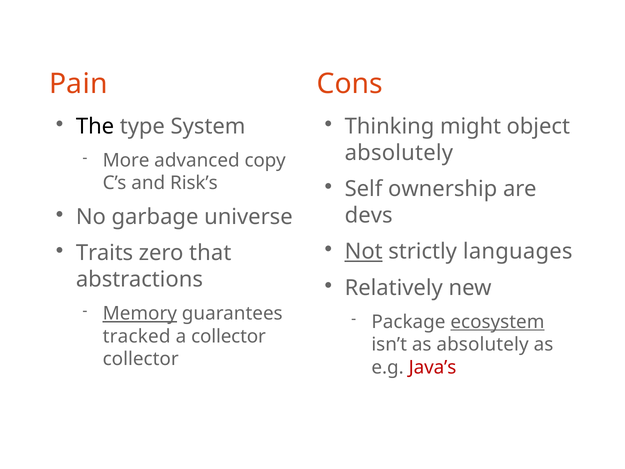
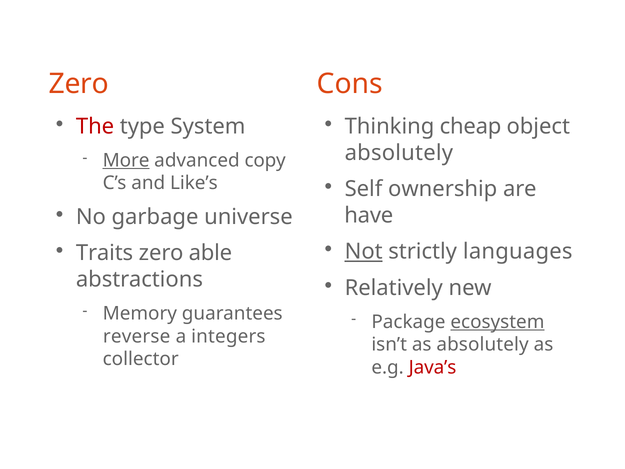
Pain at (78, 84): Pain -> Zero
The colour: black -> red
might: might -> cheap
More underline: none -> present
Risk’s: Risk’s -> Like’s
devs: devs -> have
that: that -> able
Memory underline: present -> none
tracked: tracked -> reverse
a collector: collector -> integers
